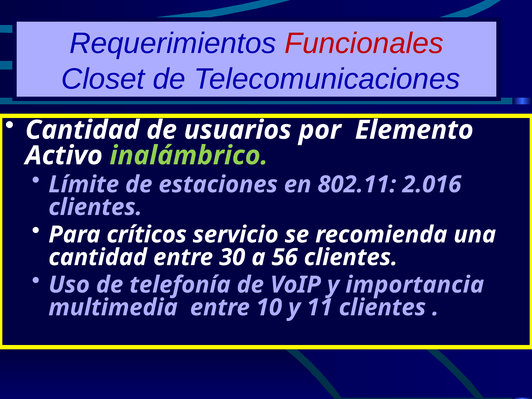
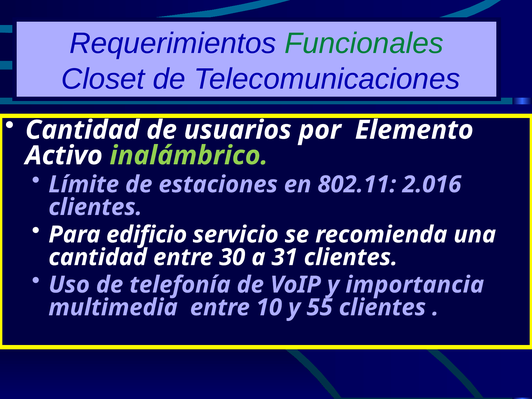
Funcionales colour: red -> green
críticos: críticos -> edificio
56: 56 -> 31
11: 11 -> 55
